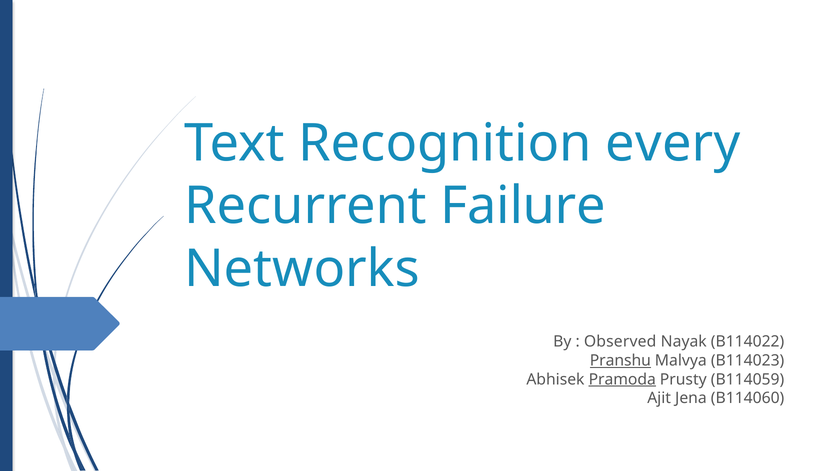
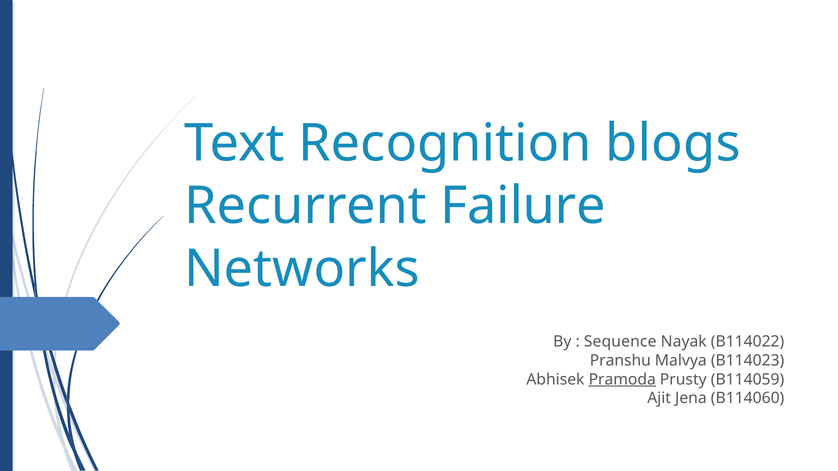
every: every -> blogs
Observed: Observed -> Sequence
Pranshu underline: present -> none
